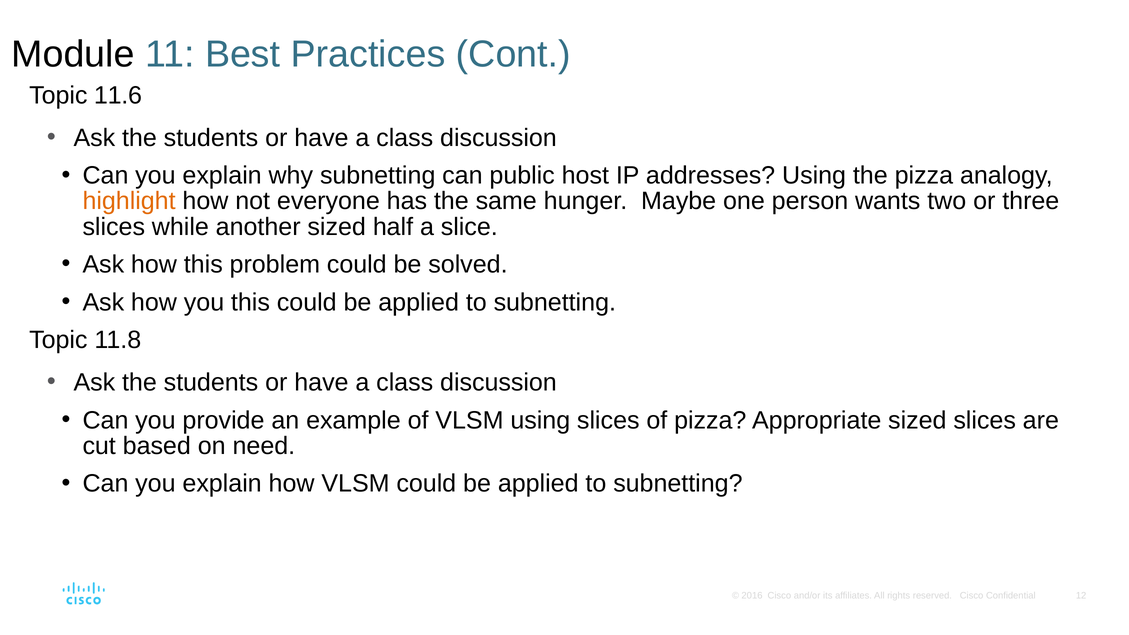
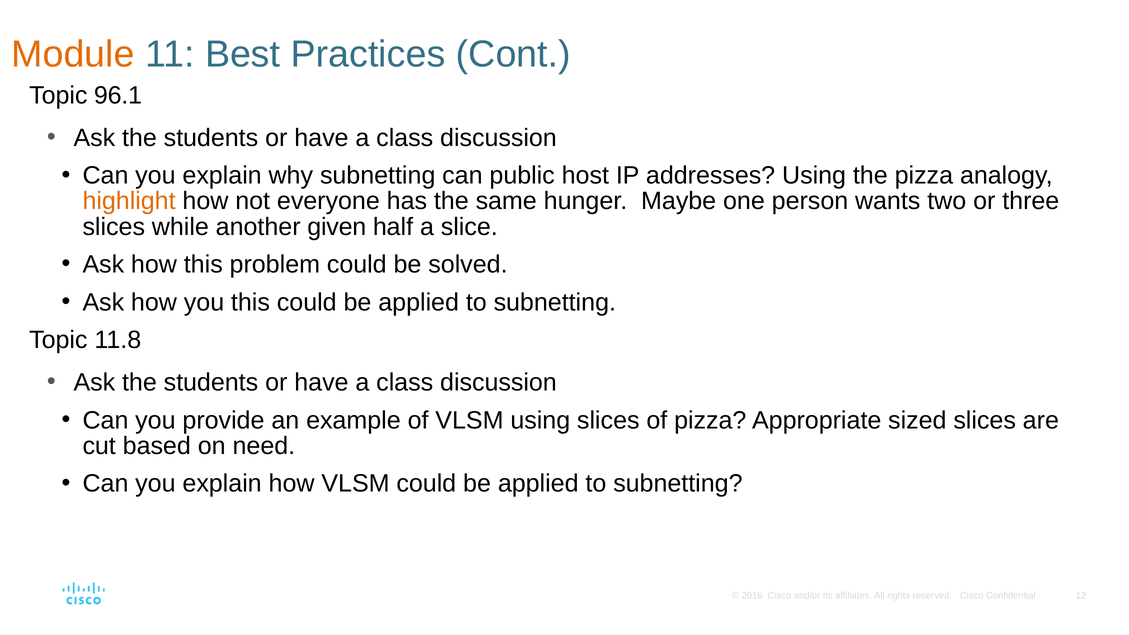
Module colour: black -> orange
11.6: 11.6 -> 96.1
another sized: sized -> given
